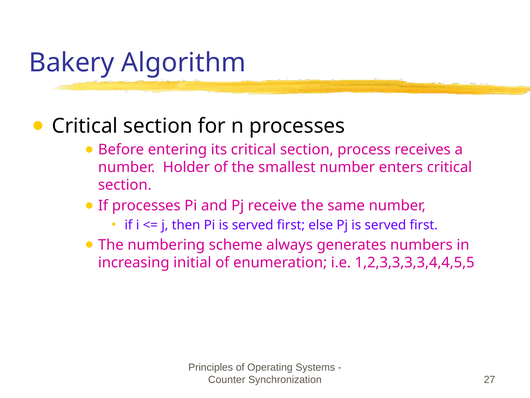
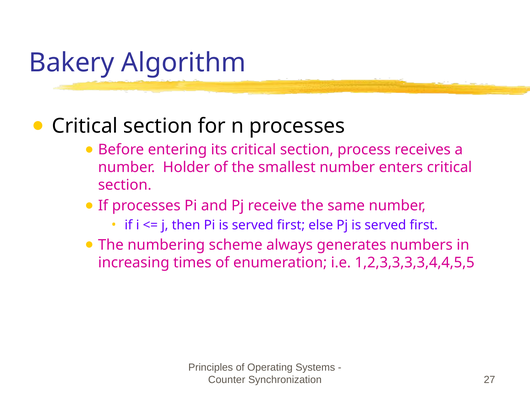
initial: initial -> times
